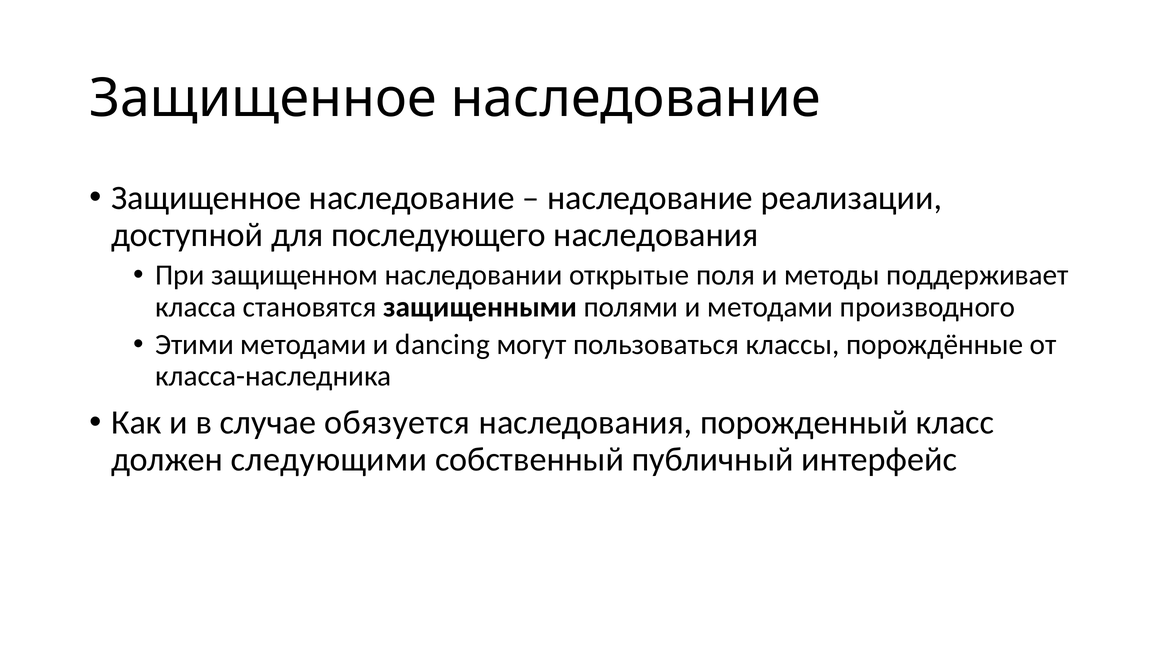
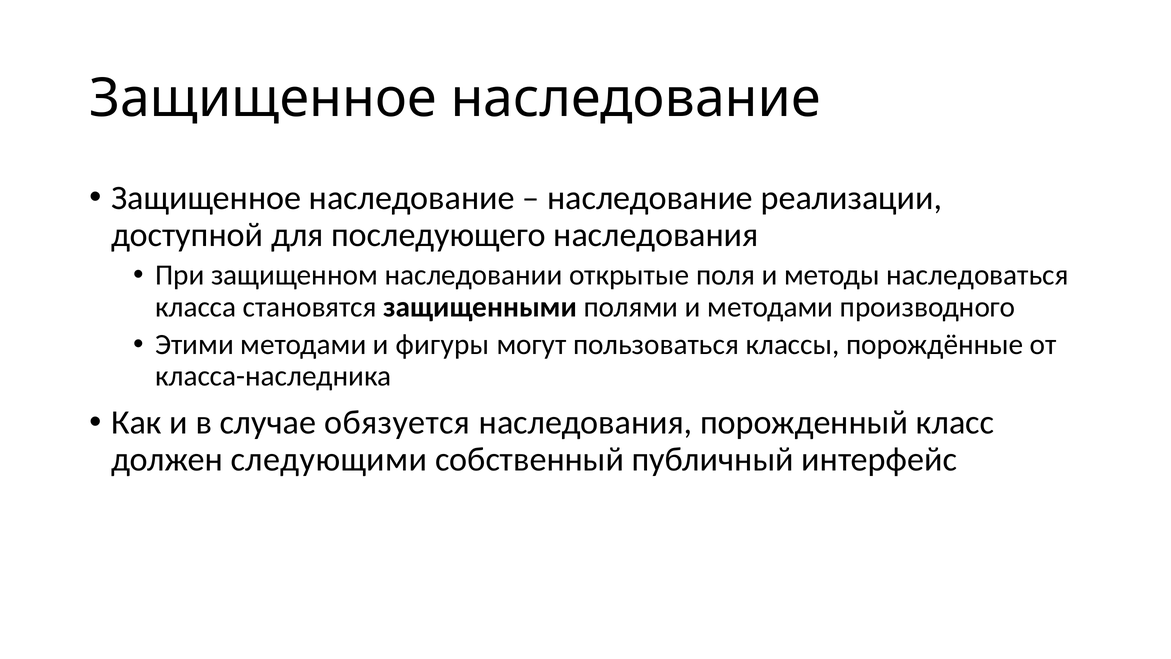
поддерживает: поддерживает -> наследоваться
dancing: dancing -> фигуры
